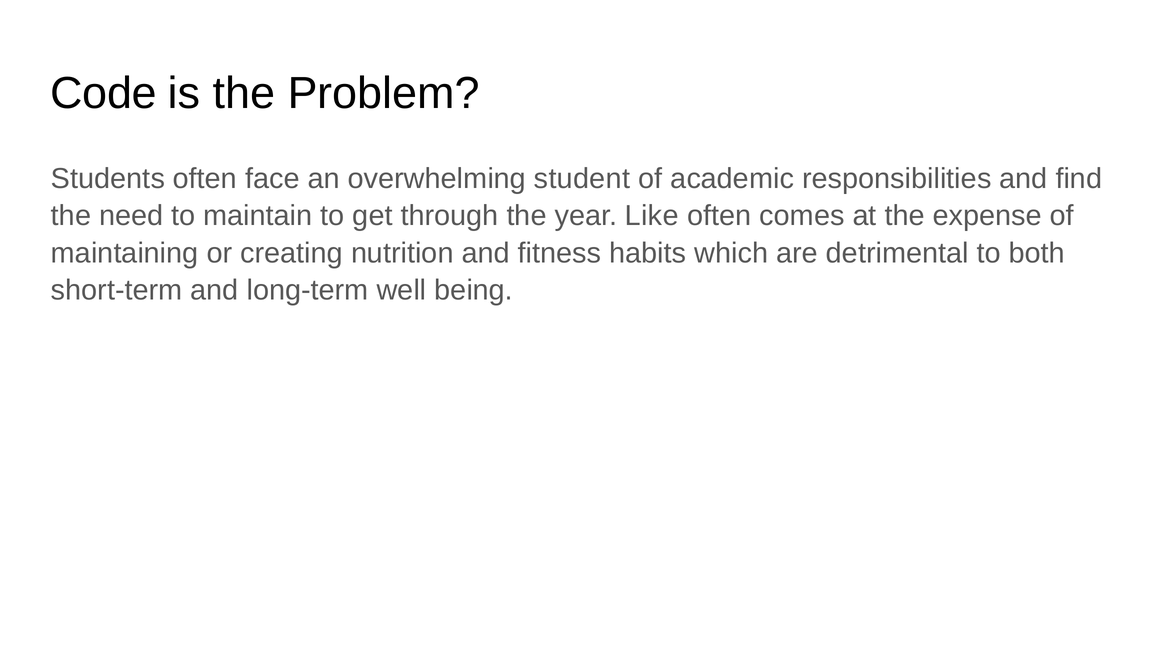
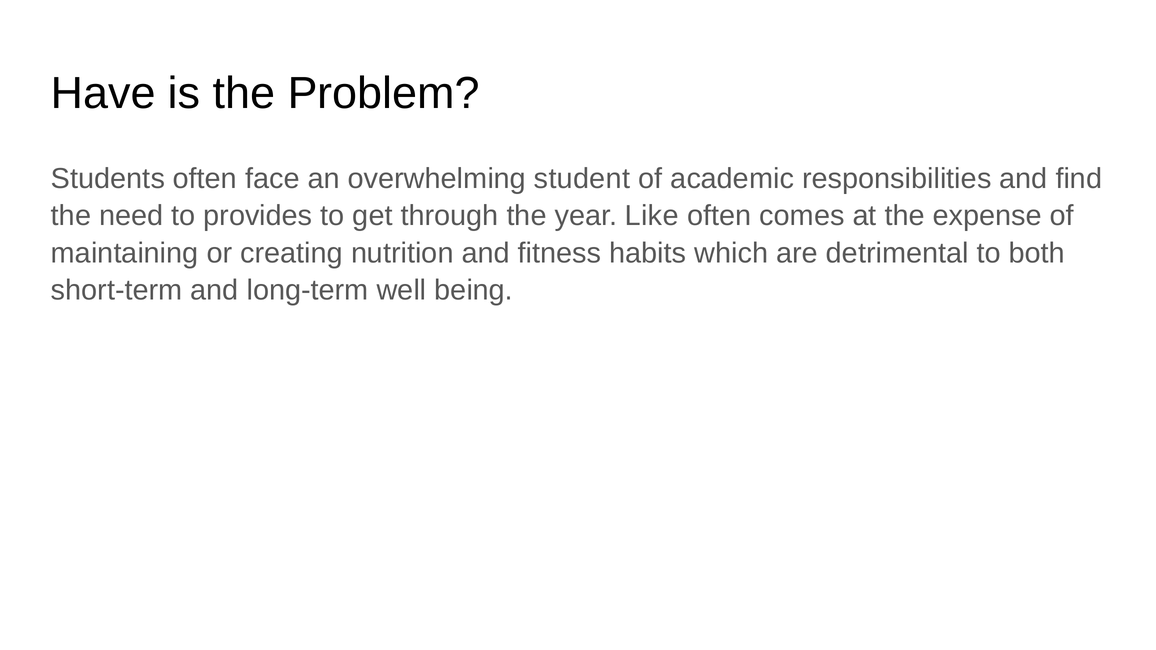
Code: Code -> Have
maintain: maintain -> provides
